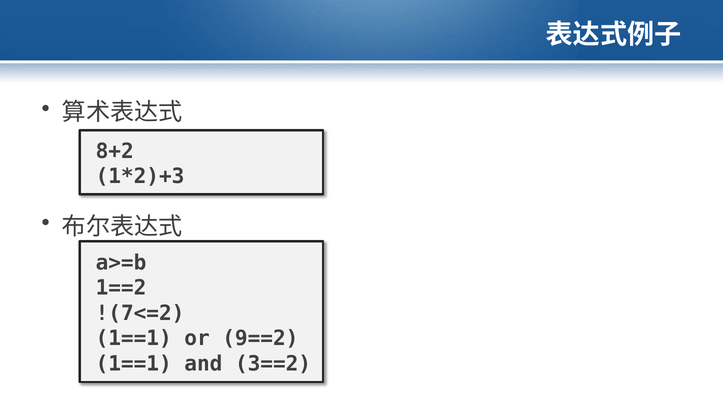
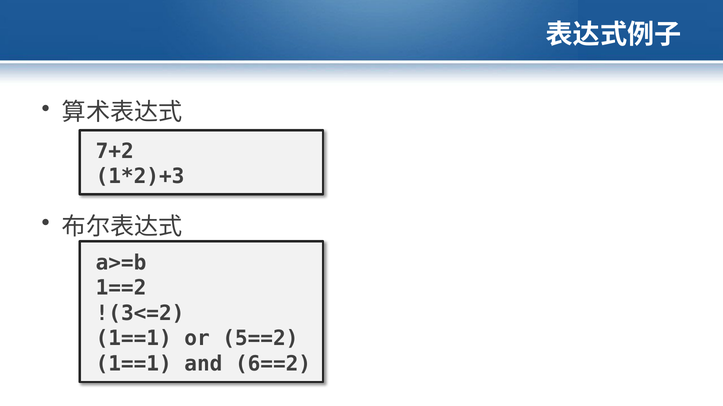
8+2: 8+2 -> 7+2
!(7<=2: !(7<=2 -> !(3<=2
9==2: 9==2 -> 5==2
3==2: 3==2 -> 6==2
